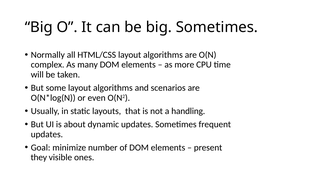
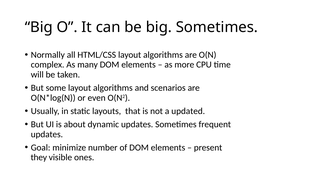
handling: handling -> updated
